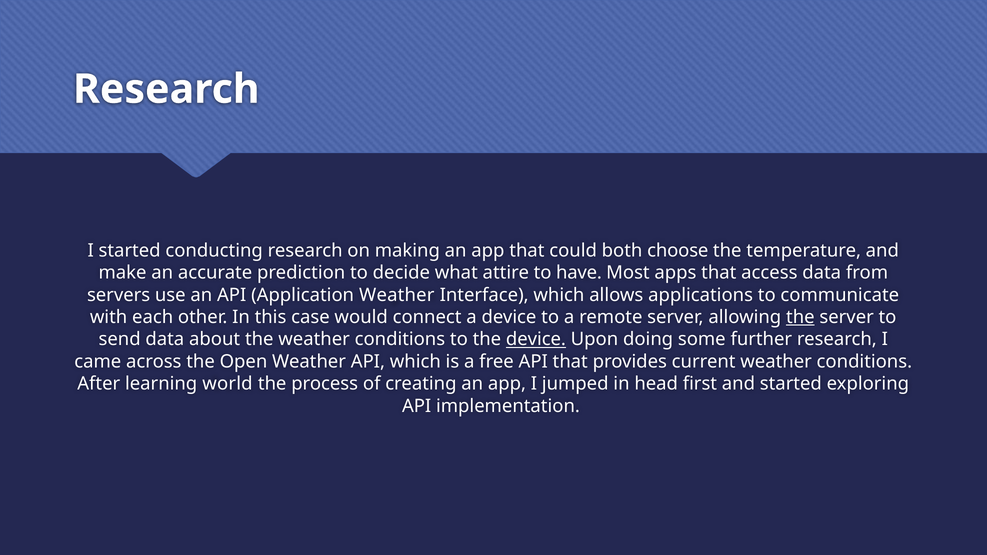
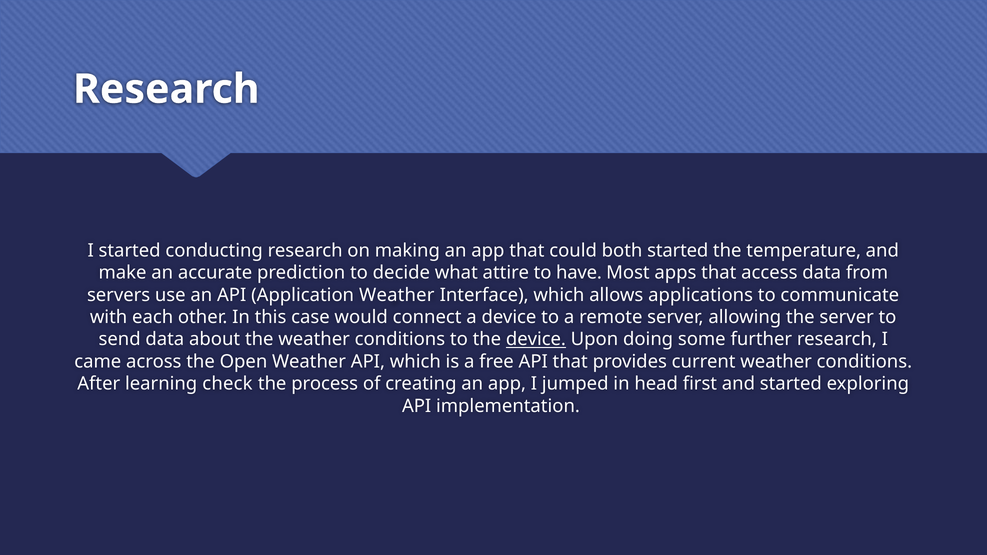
both choose: choose -> started
the at (800, 317) underline: present -> none
world: world -> check
